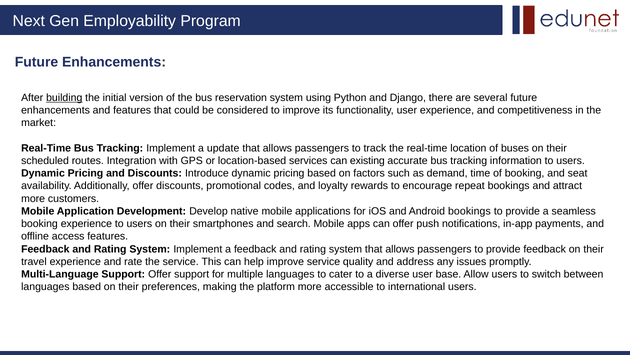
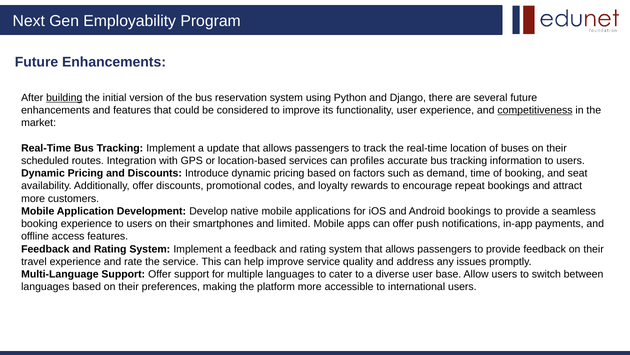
competitiveness underline: none -> present
existing: existing -> profiles
search: search -> limited
